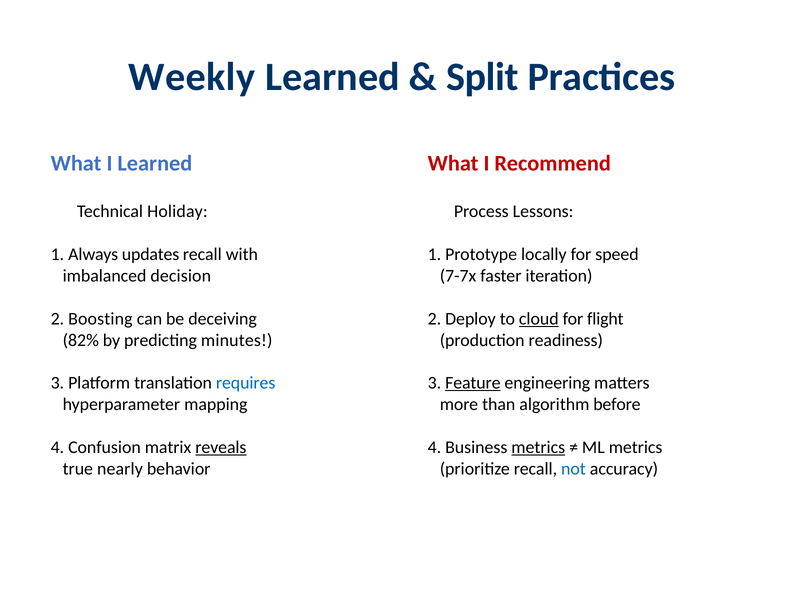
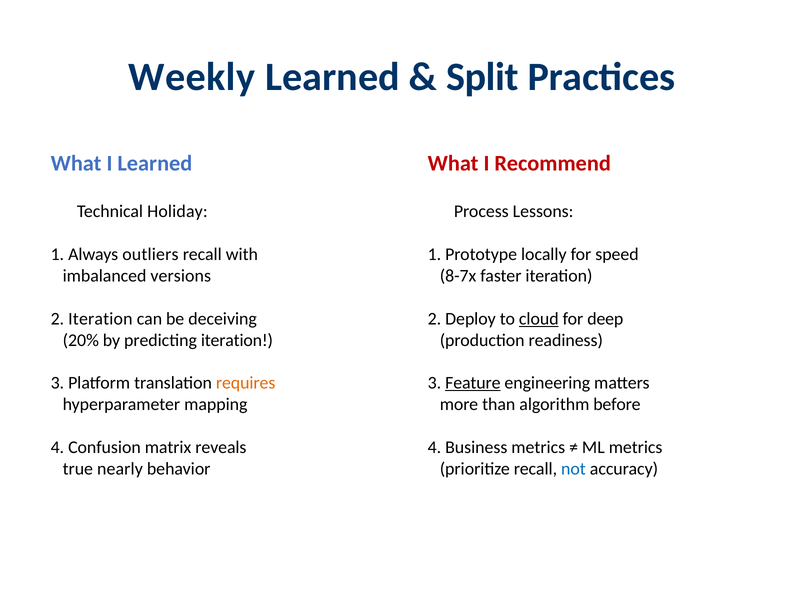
updates: updates -> outliers
decision: decision -> versions
7-7x: 7-7x -> 8-7x
2 Boosting: Boosting -> Iteration
flight: flight -> deep
82%: 82% -> 20%
predicting minutes: minutes -> iteration
requires colour: blue -> orange
reveals underline: present -> none
metrics at (538, 447) underline: present -> none
